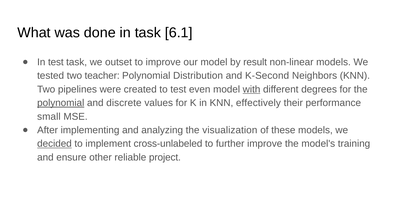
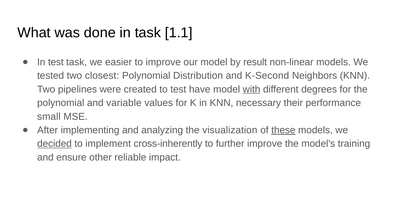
6.1: 6.1 -> 1.1
outset: outset -> easier
teacher: teacher -> closest
even: even -> have
polynomial at (61, 103) underline: present -> none
discrete: discrete -> variable
effectively: effectively -> necessary
these underline: none -> present
cross-unlabeled: cross-unlabeled -> cross-inherently
project: project -> impact
